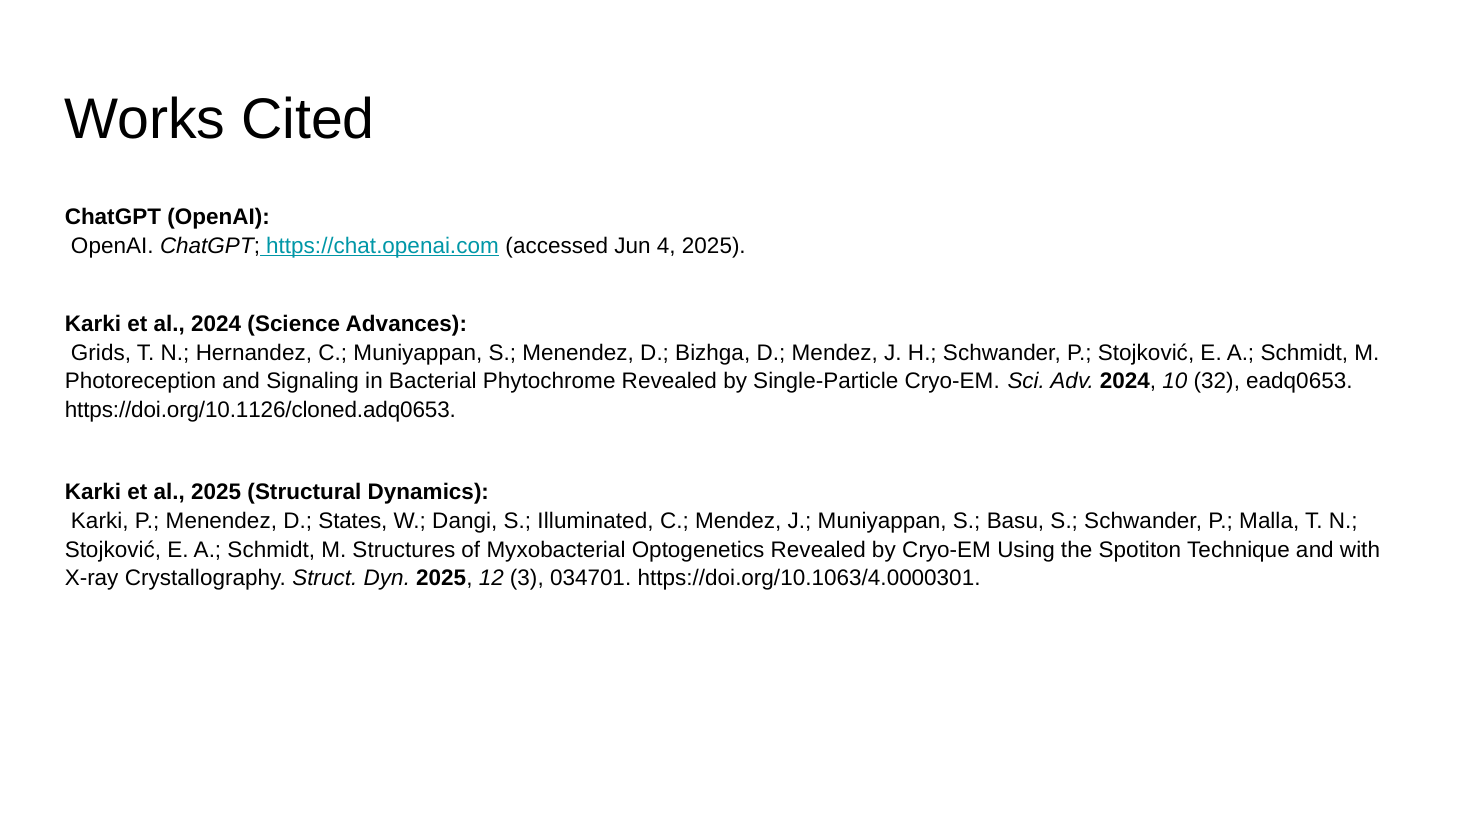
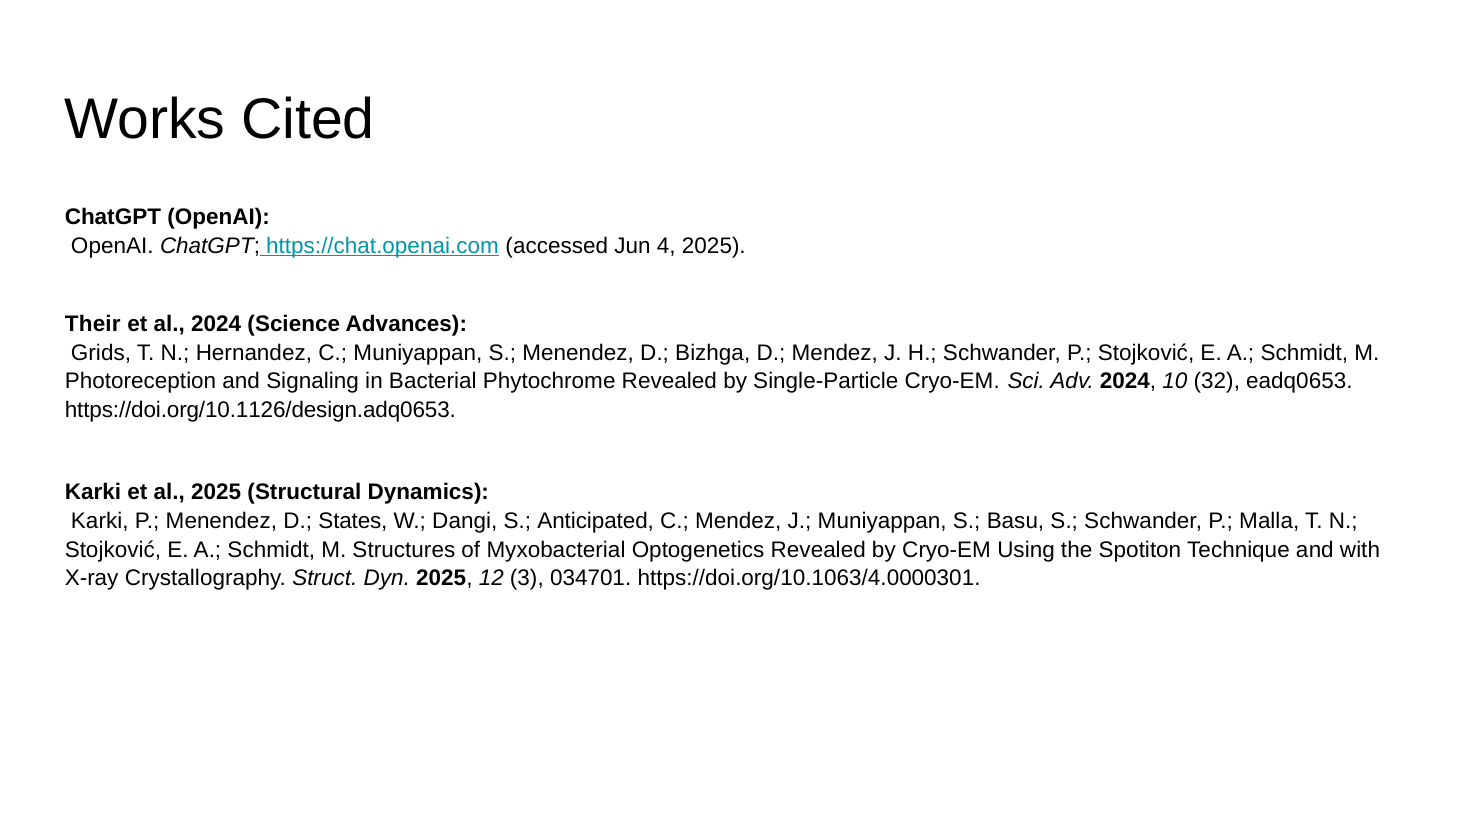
Karki at (93, 324): Karki -> Their
https://doi.org/10.1126/cloned.adq0653: https://doi.org/10.1126/cloned.adq0653 -> https://doi.org/10.1126/design.adq0653
Illuminated: Illuminated -> Anticipated
